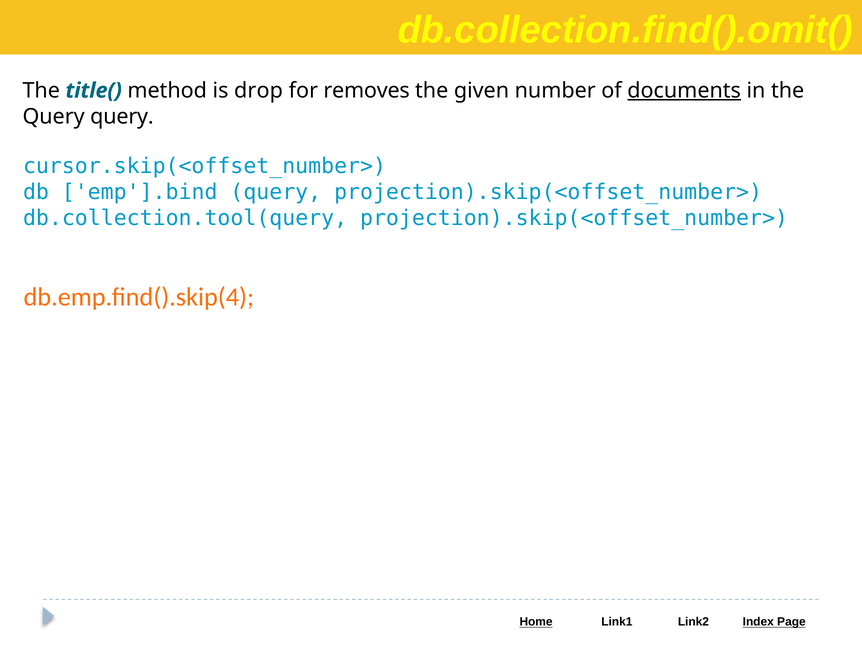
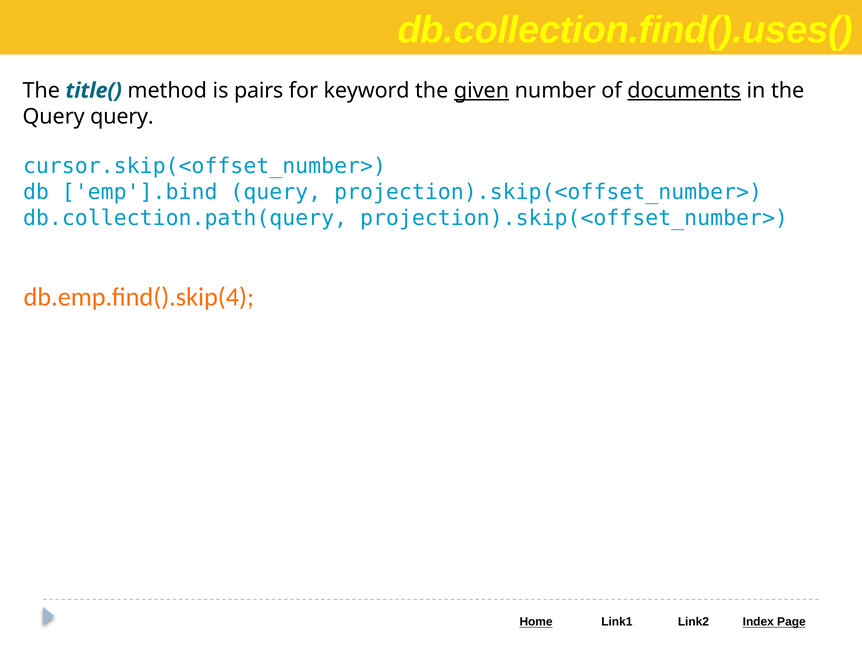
db.collection.find().omit(: db.collection.find().omit( -> db.collection.find().uses(
drop: drop -> pairs
removes: removes -> keyword
given underline: none -> present
db.collection.tool(query: db.collection.tool(query -> db.collection.path(query
